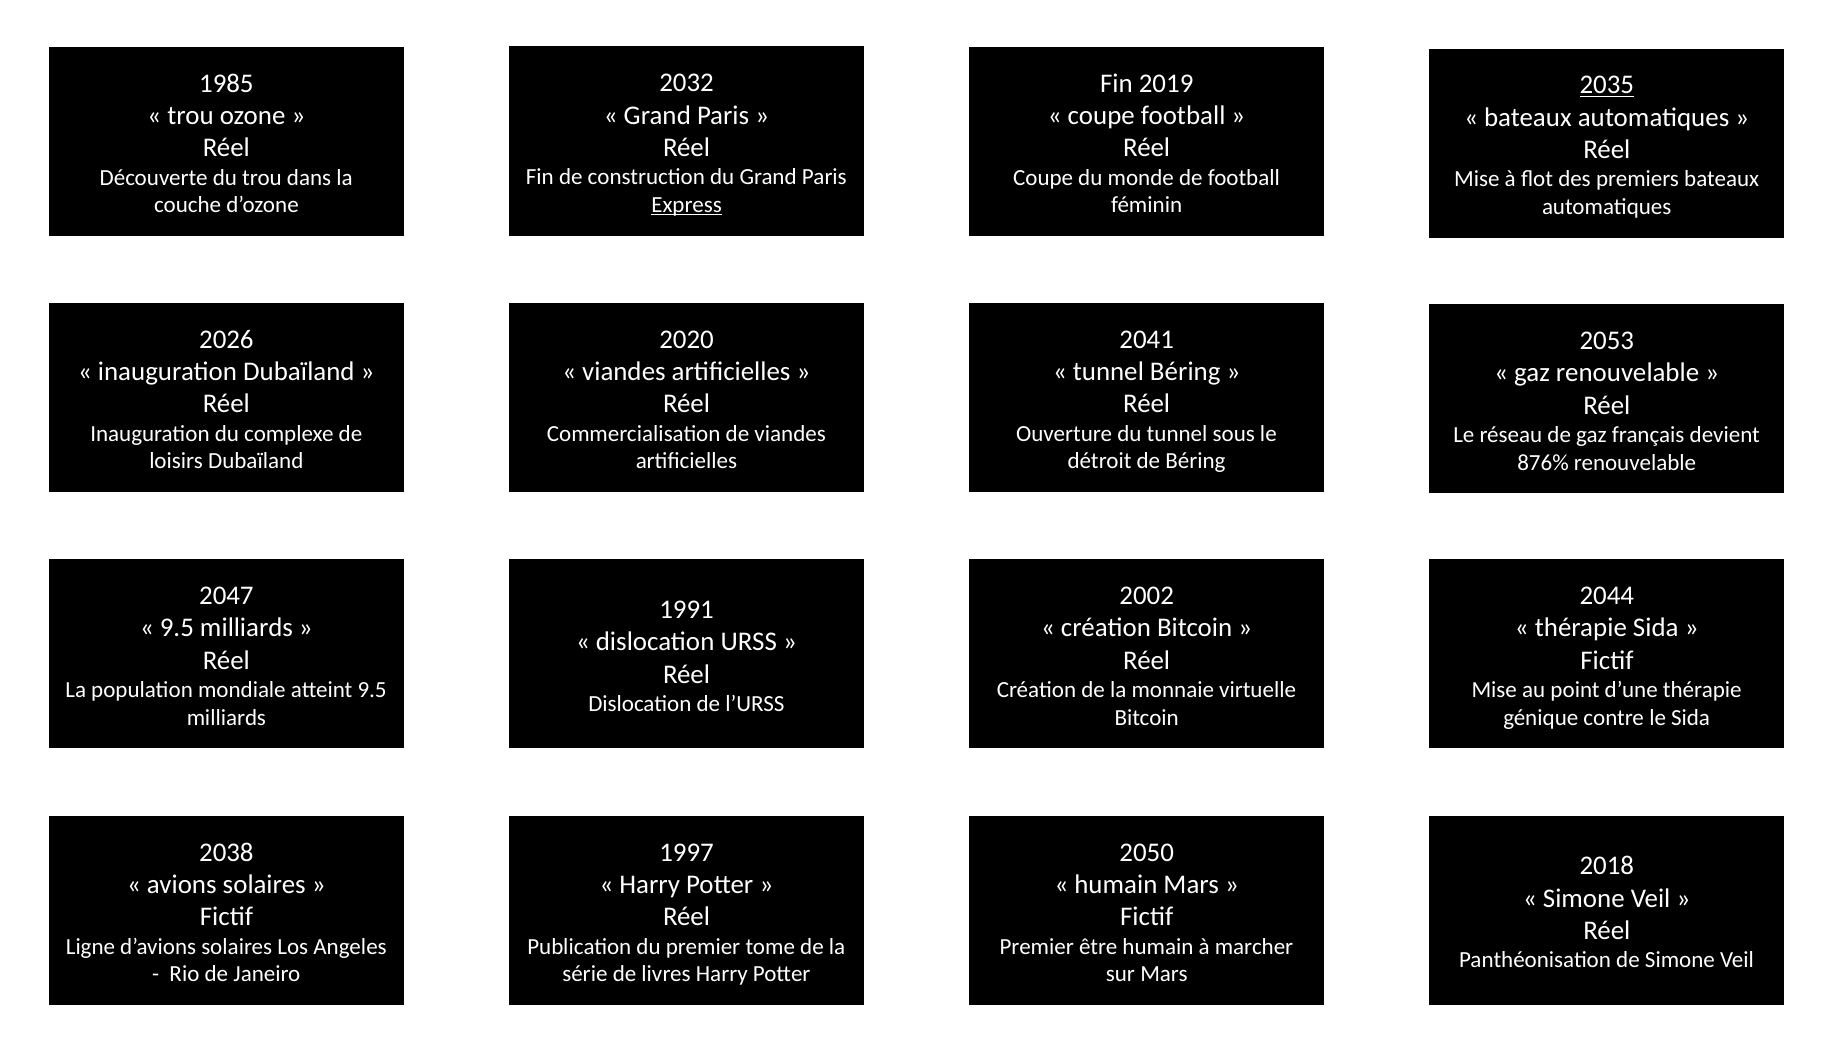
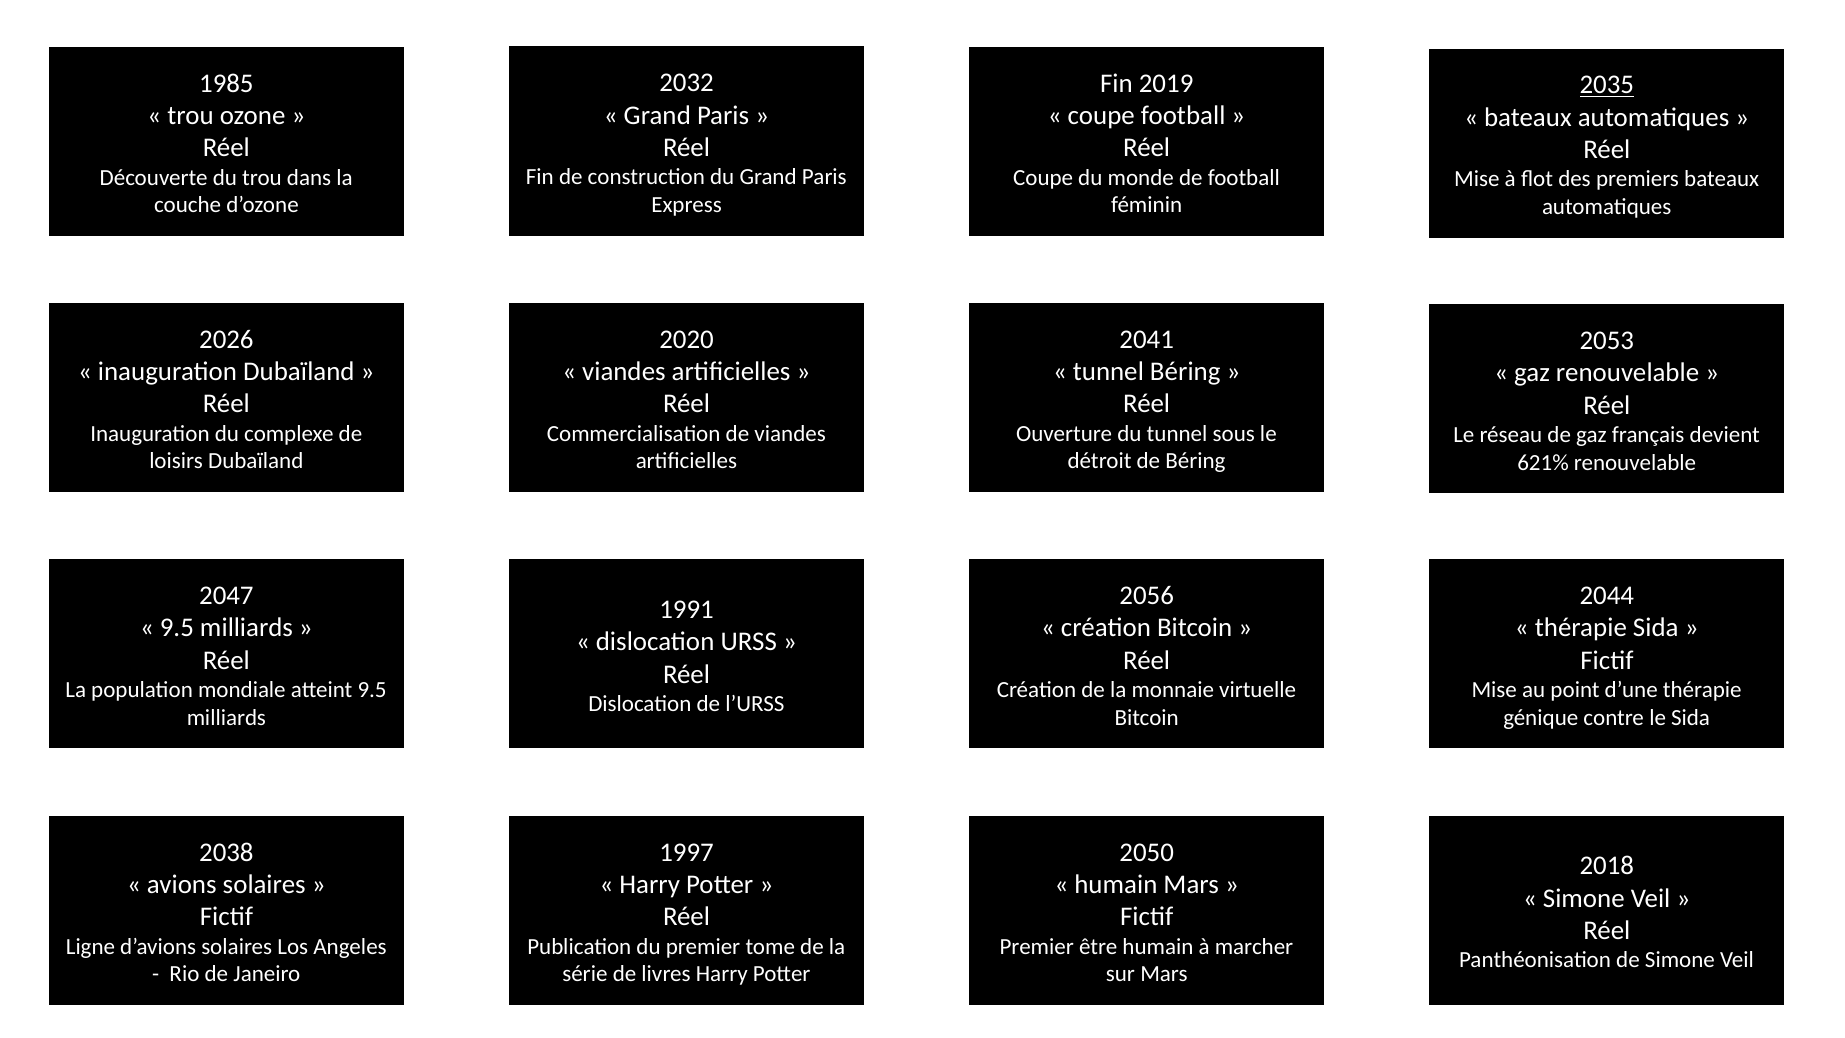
Express underline: present -> none
876%: 876% -> 621%
2002: 2002 -> 2056
